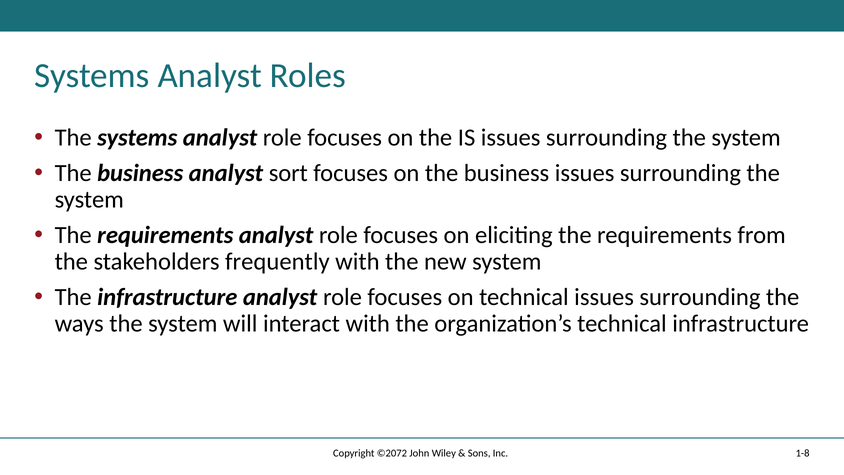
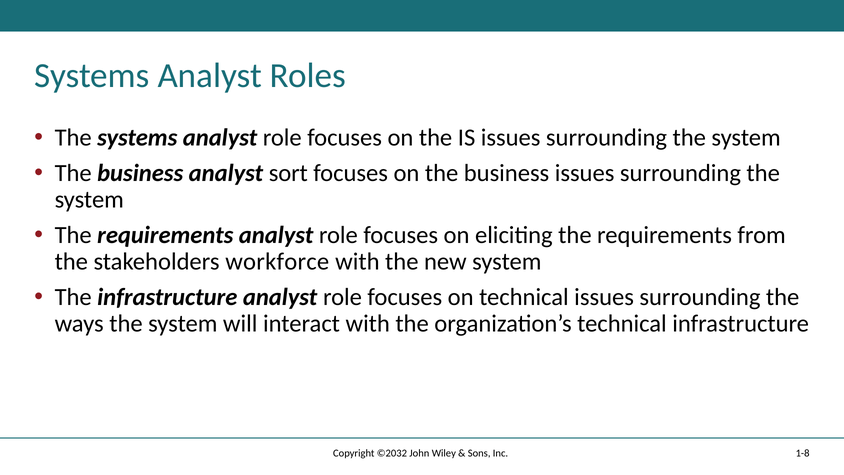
frequently: frequently -> workforce
©2072: ©2072 -> ©2032
